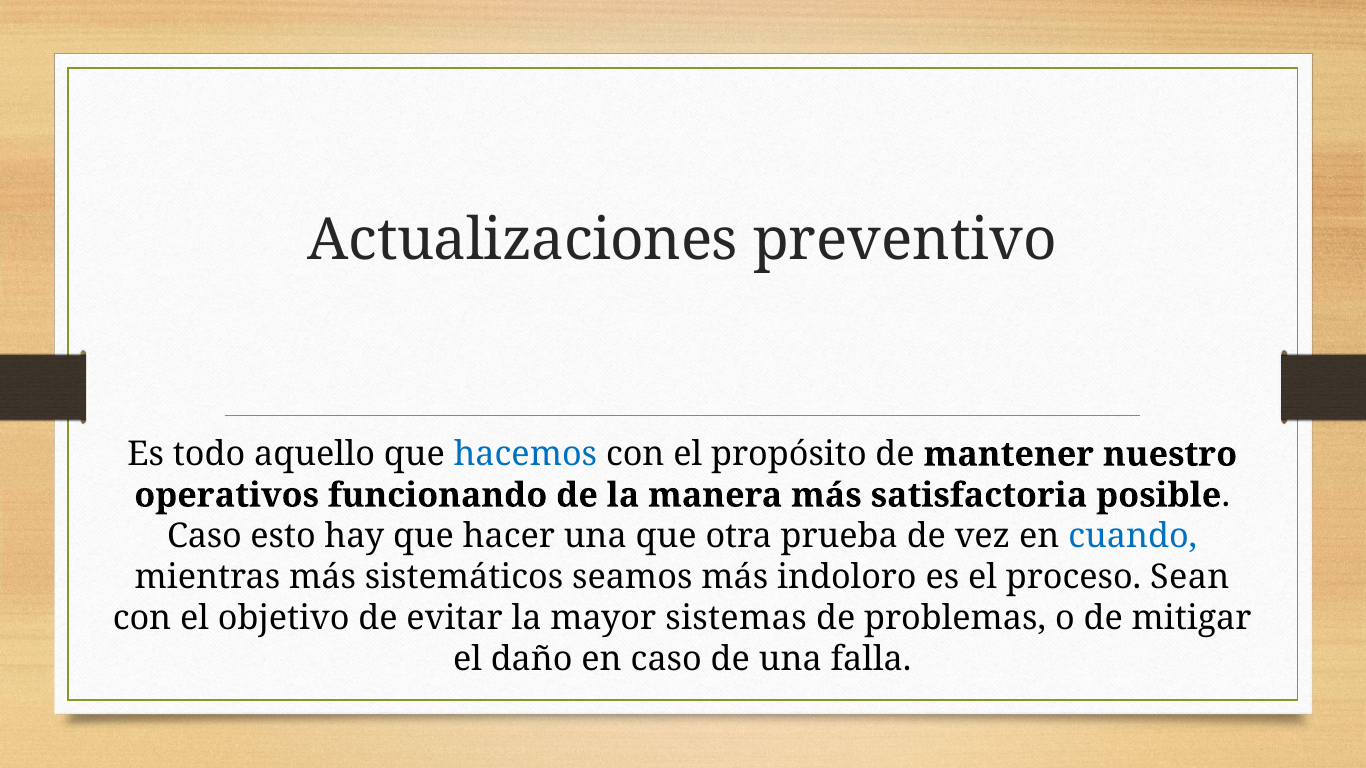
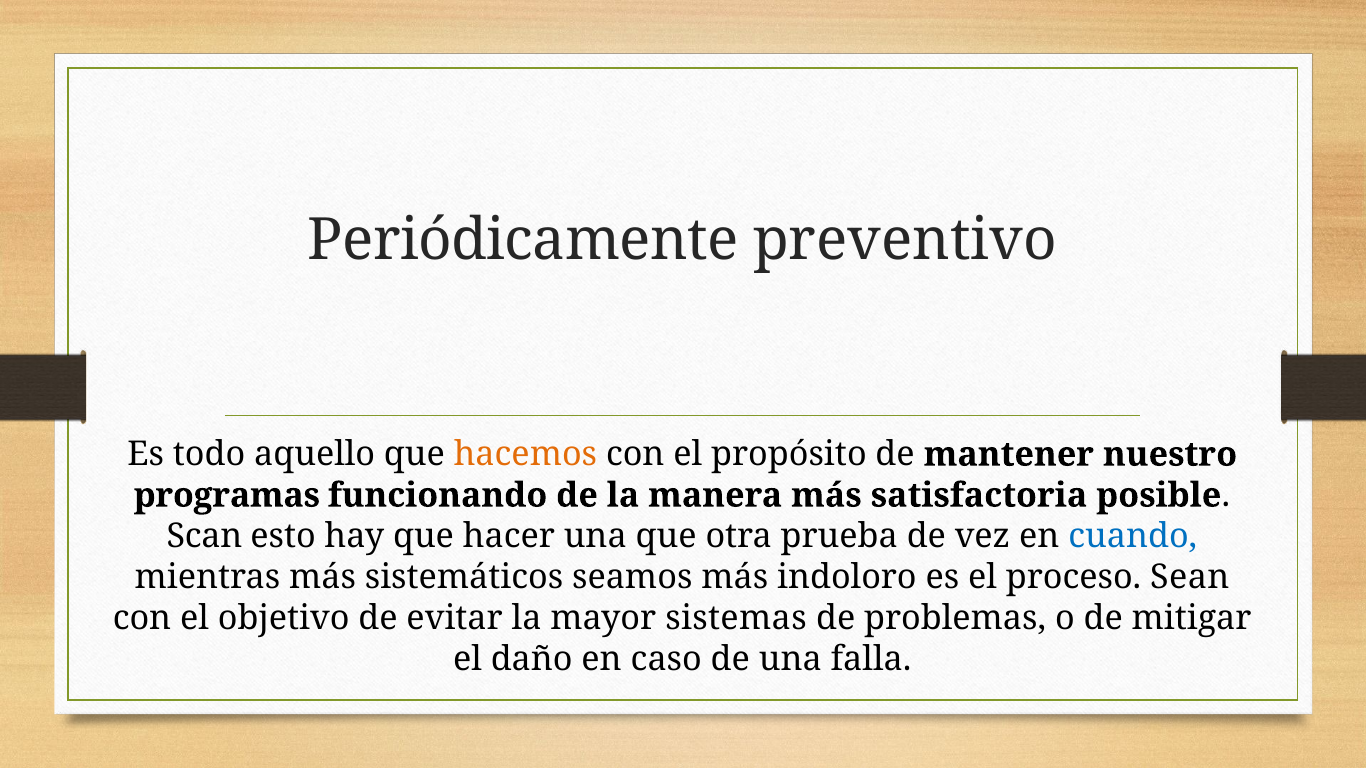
Actualizaciones: Actualizaciones -> Periódicamente
hacemos colour: blue -> orange
operativos: operativos -> programas
Caso at (204, 537): Caso -> Scan
